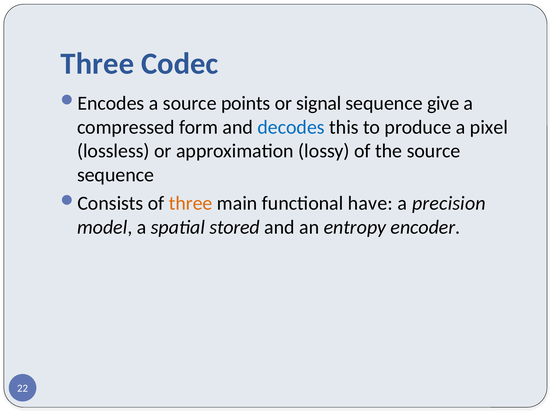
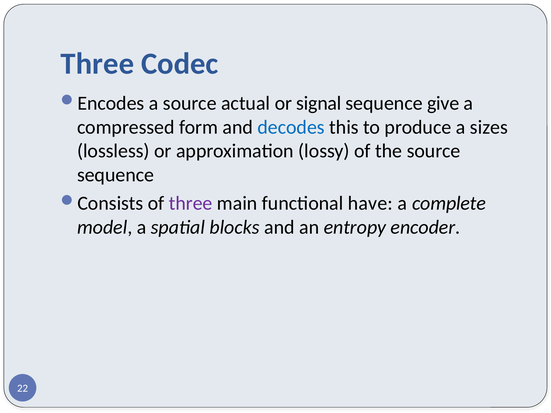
points: points -> actual
pixel: pixel -> sizes
three at (191, 203) colour: orange -> purple
precision: precision -> complete
stored: stored -> blocks
